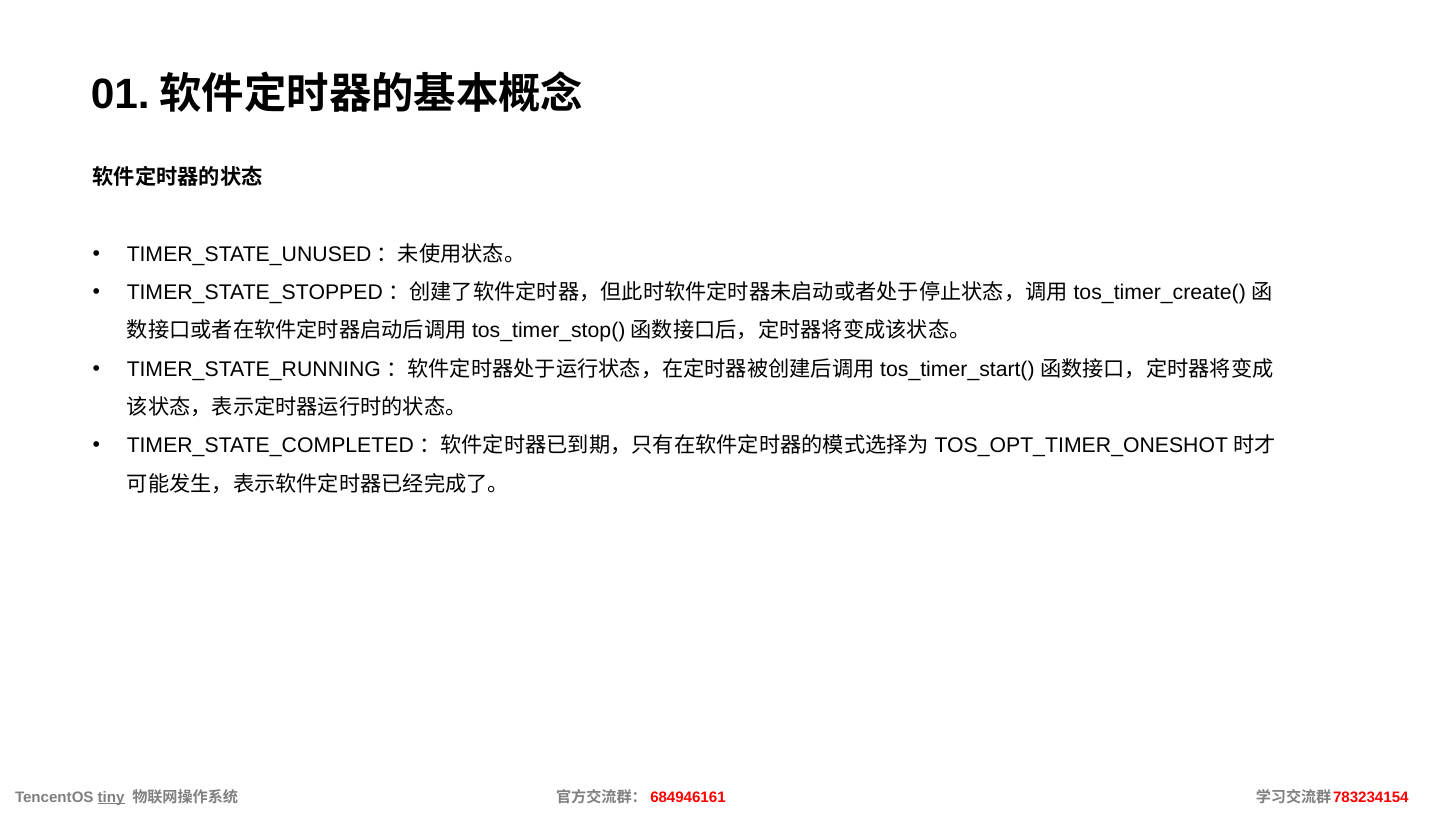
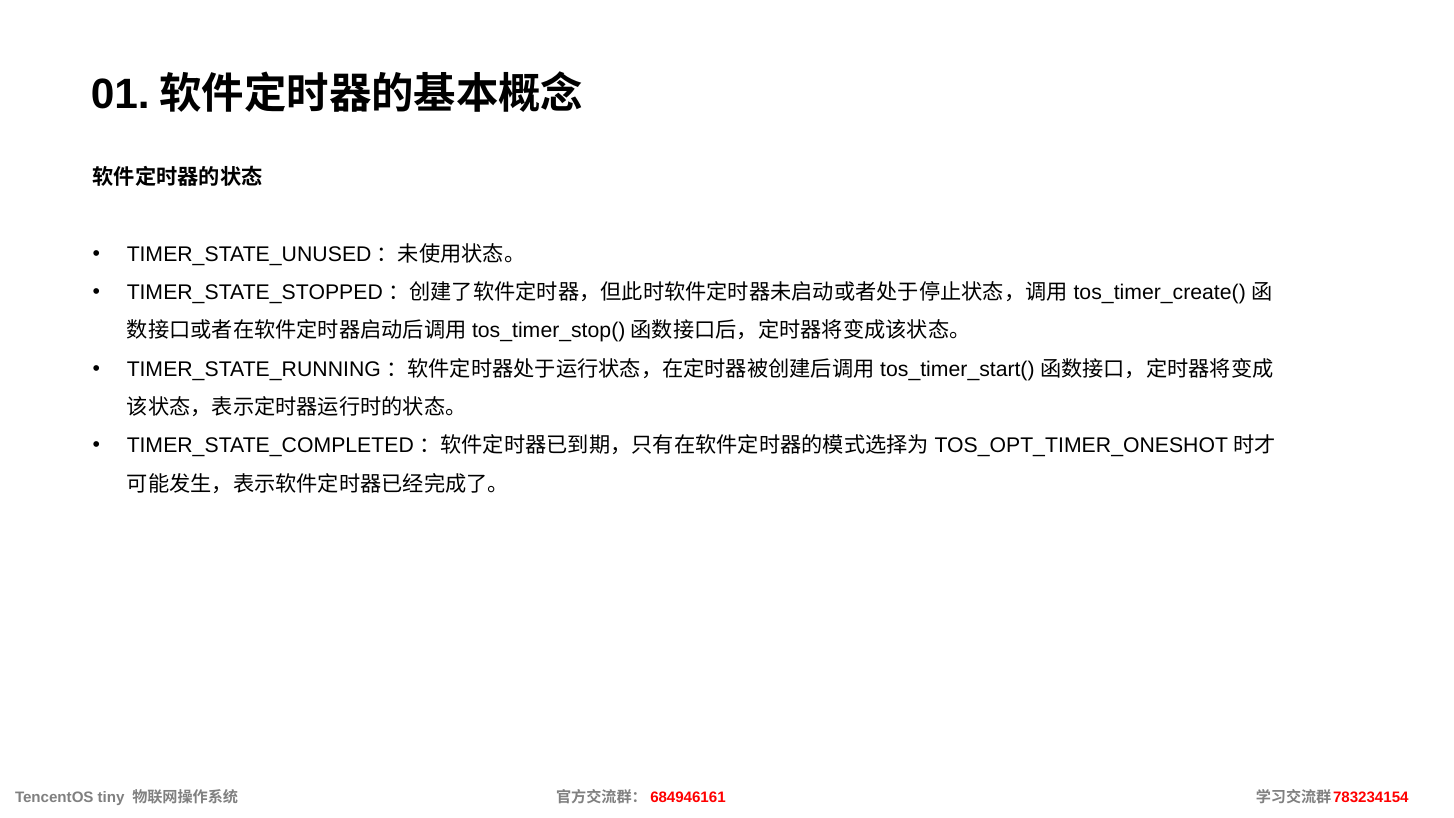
tiny underline: present -> none
